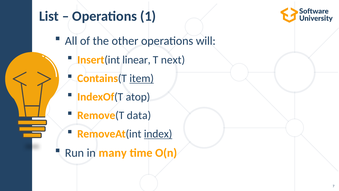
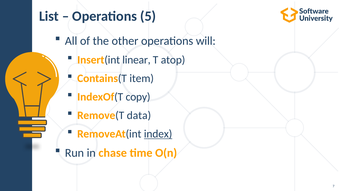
1: 1 -> 5
next: next -> atop
item underline: present -> none
atop: atop -> copy
many: many -> chase
